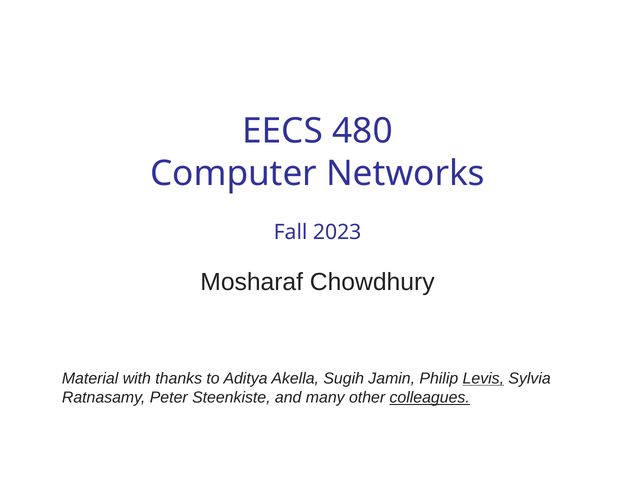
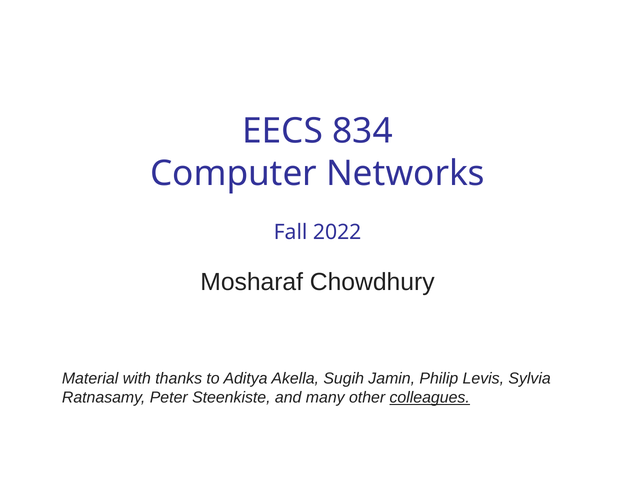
480: 480 -> 834
2023: 2023 -> 2022
Levis underline: present -> none
